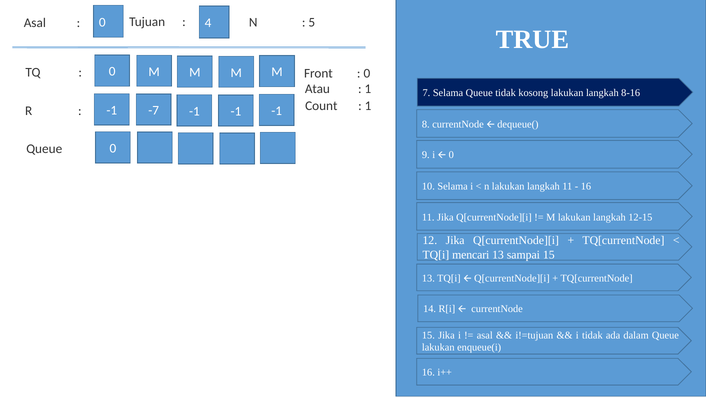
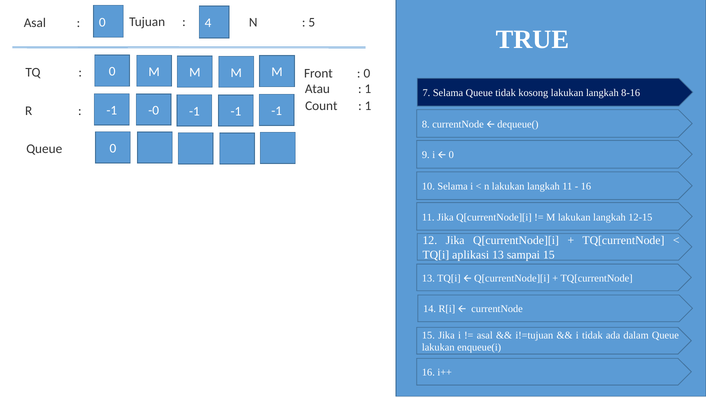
-7: -7 -> -0
mencari: mencari -> aplikasi
